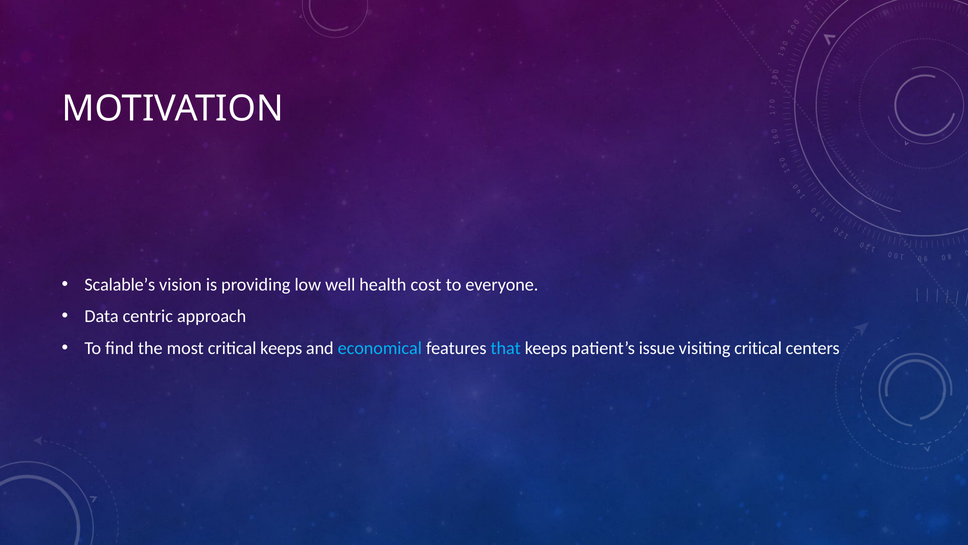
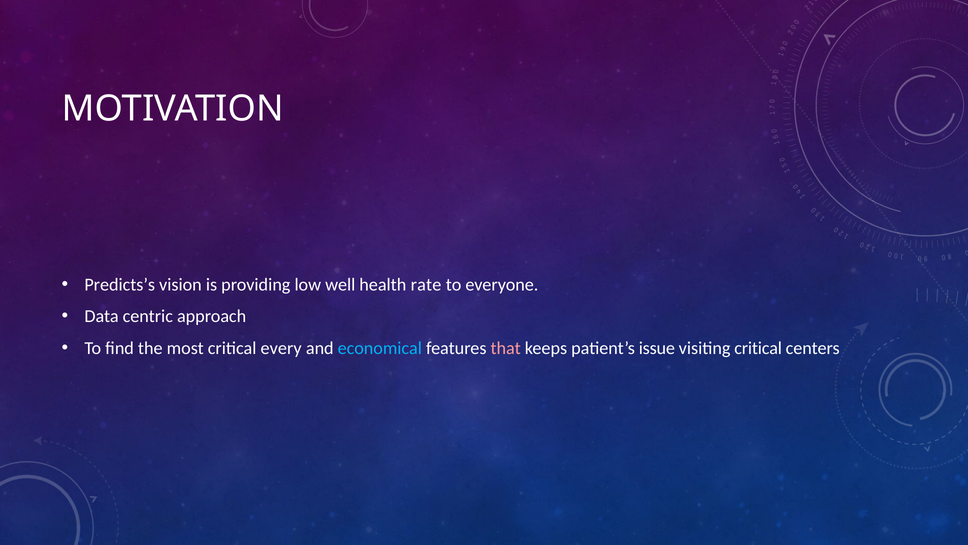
Scalable’s: Scalable’s -> Predicts’s
cost: cost -> rate
critical keeps: keeps -> every
that colour: light blue -> pink
